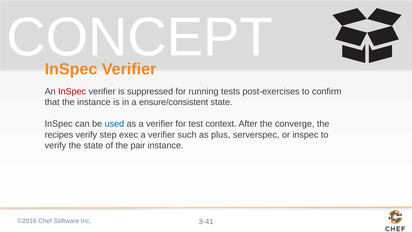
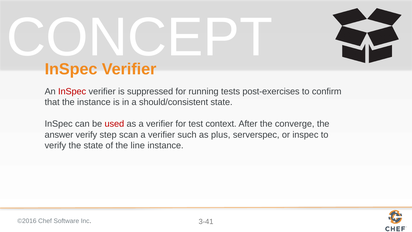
ensure/consistent: ensure/consistent -> should/consistent
used colour: blue -> red
recipes: recipes -> answer
exec: exec -> scan
pair: pair -> line
